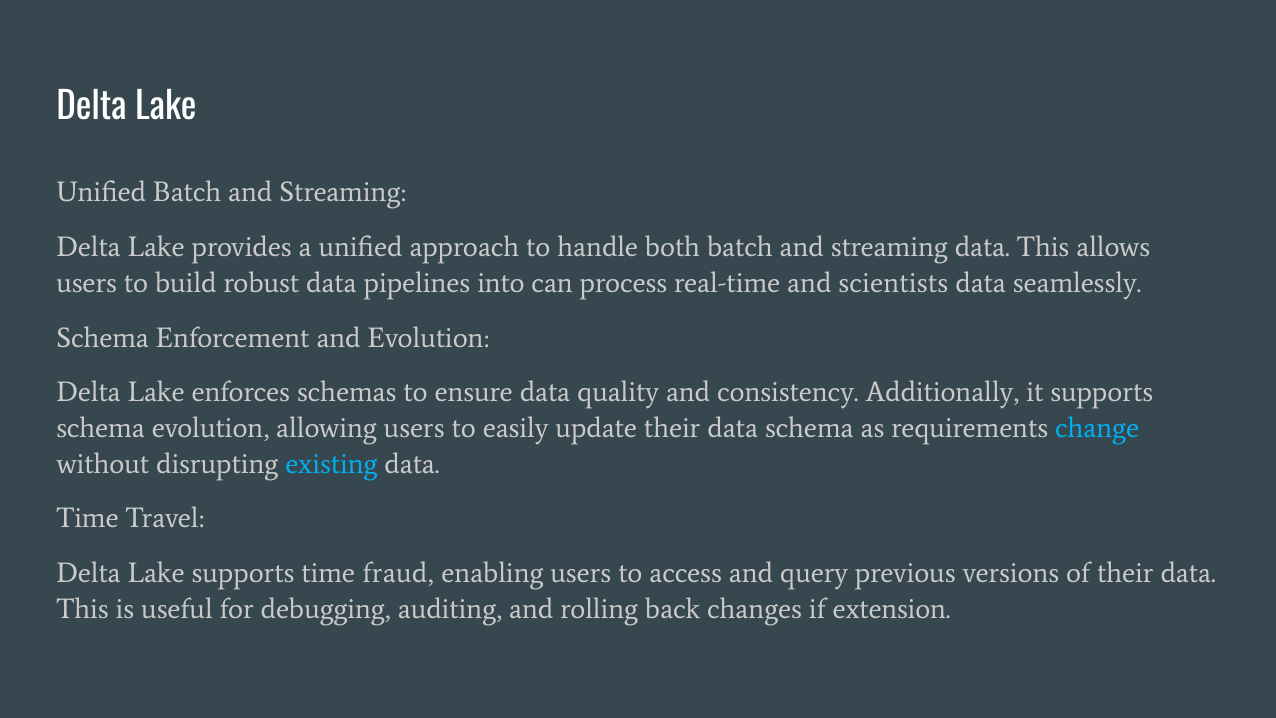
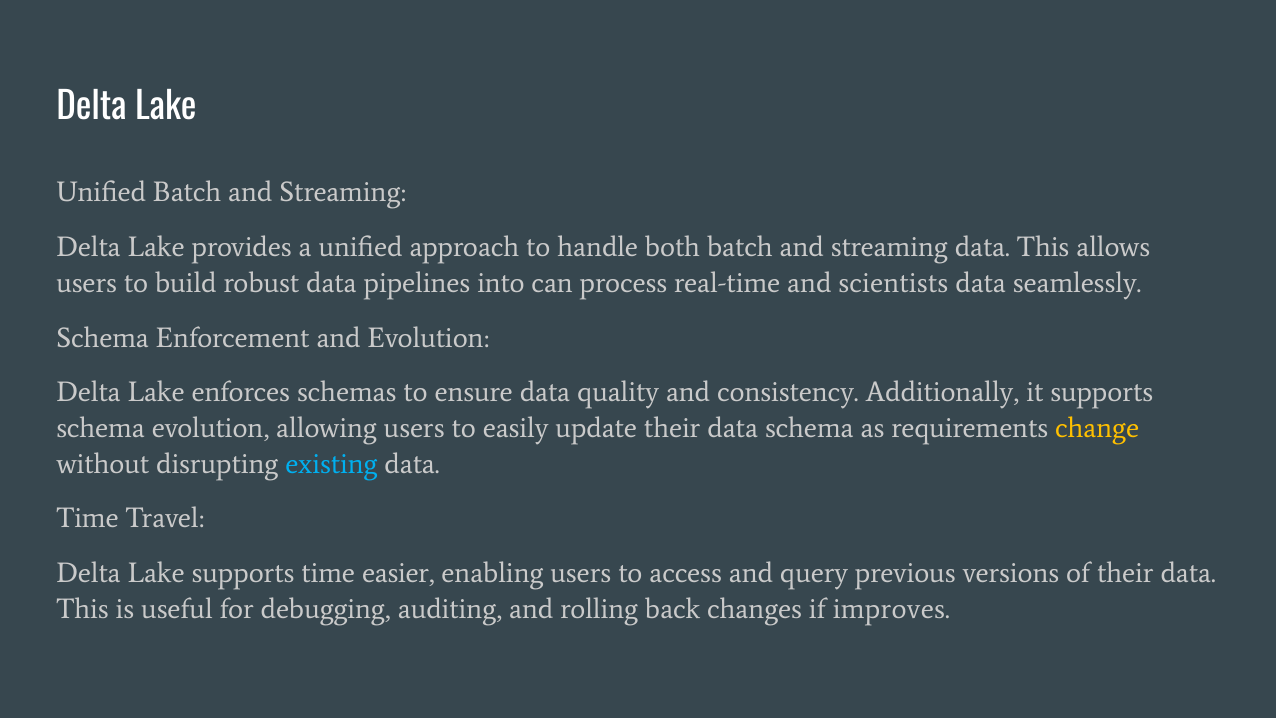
change colour: light blue -> yellow
fraud: fraud -> easier
extension: extension -> improves
